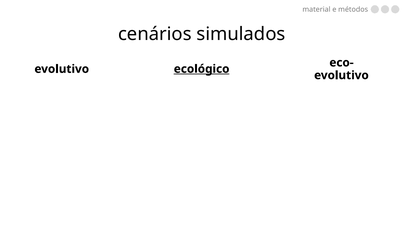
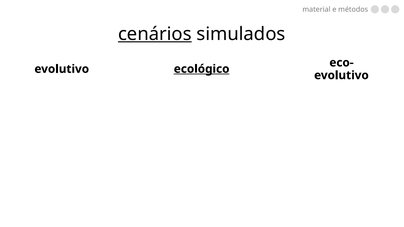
cenários underline: none -> present
